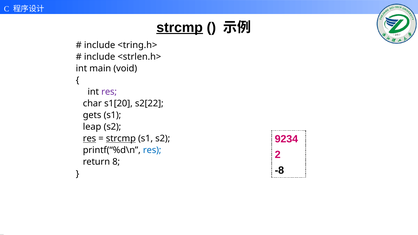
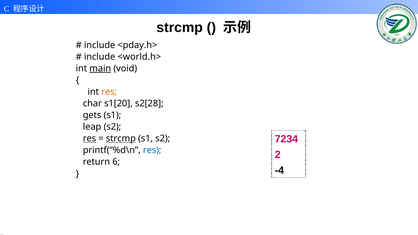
strcmp at (180, 28) underline: present -> none
<tring.h>: <tring.h> -> <pday.h>
<strlen.h>: <strlen.h> -> <world.h>
main underline: none -> present
res at (109, 92) colour: purple -> orange
s2[22: s2[22 -> s2[28
9234: 9234 -> 7234
8: 8 -> 6
-8: -8 -> -4
